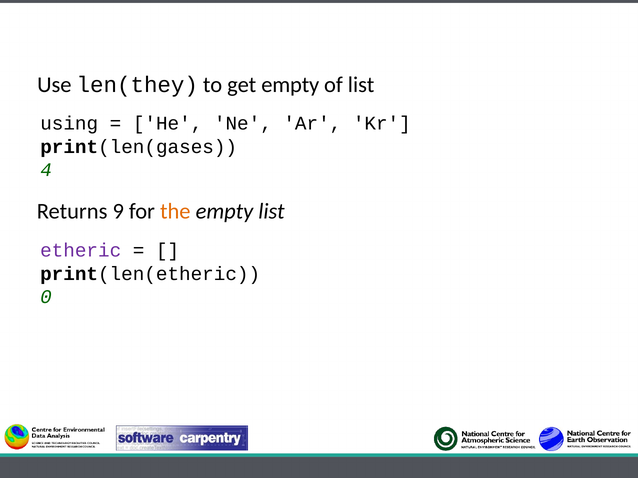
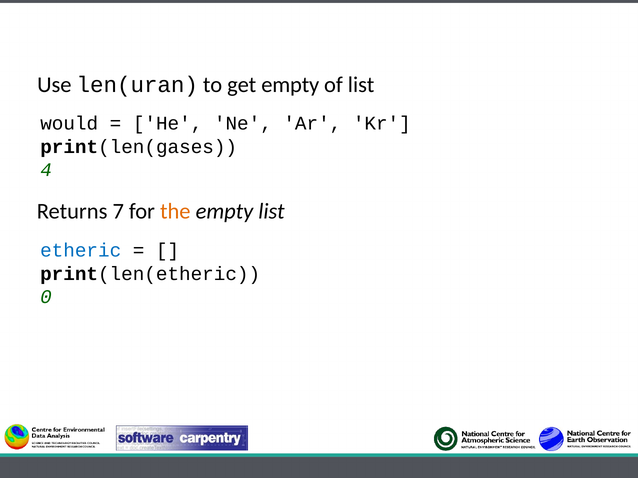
len(they: len(they -> len(uran
using: using -> would
9: 9 -> 7
etheric colour: purple -> blue
